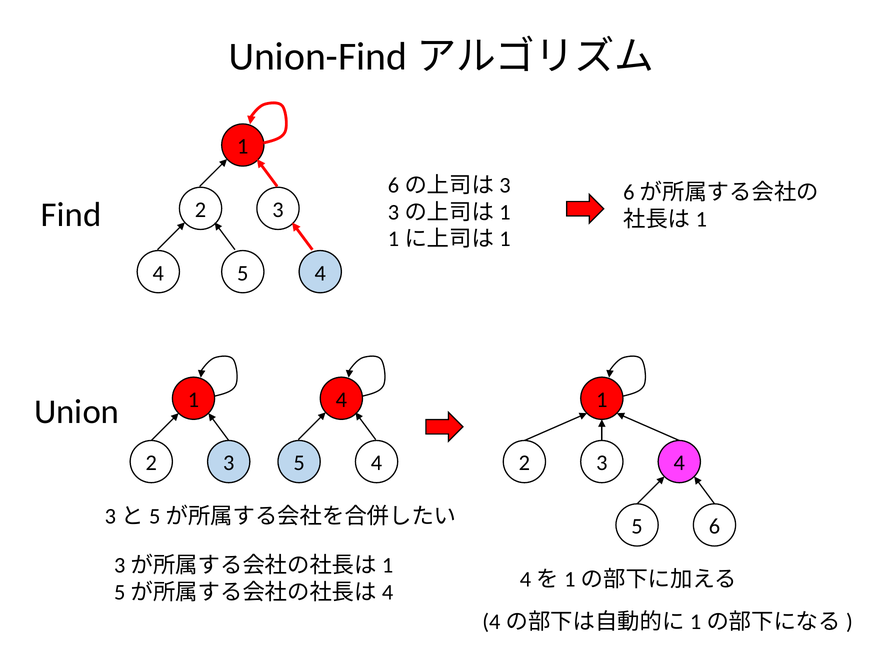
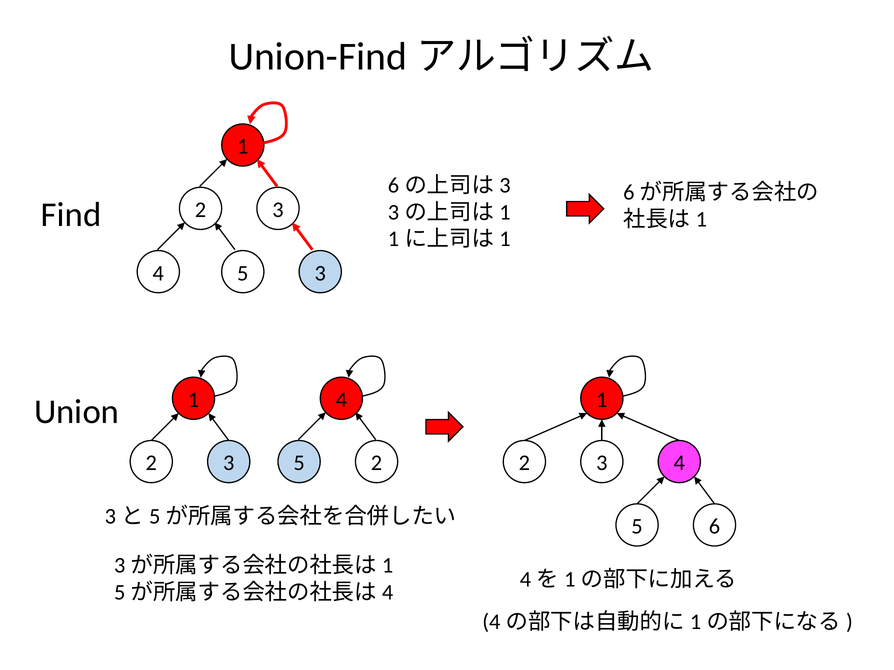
4 at (320, 273): 4 -> 3
4 at (377, 463): 4 -> 2
